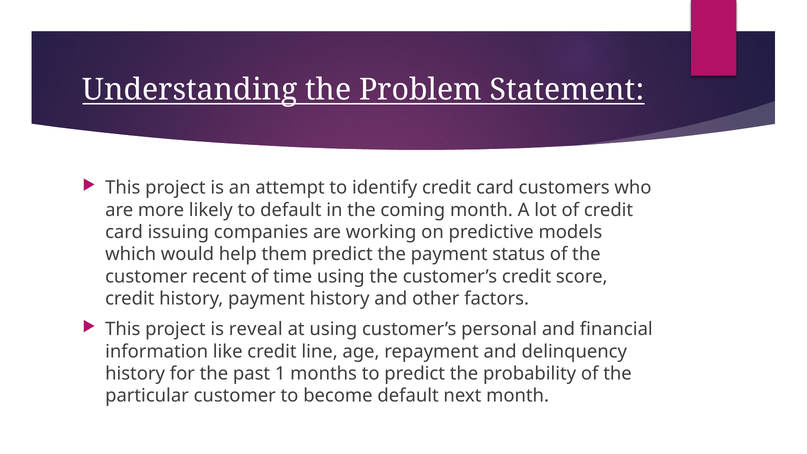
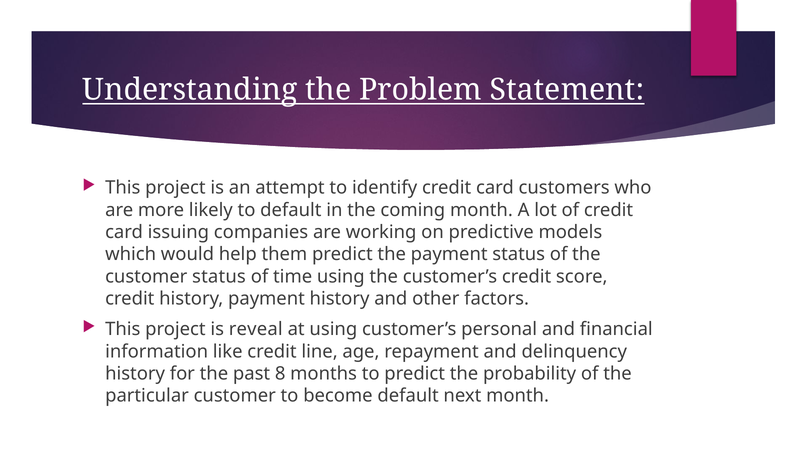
customer recent: recent -> status
1: 1 -> 8
